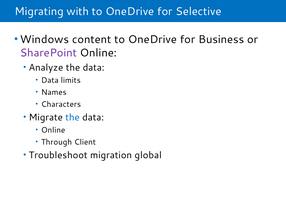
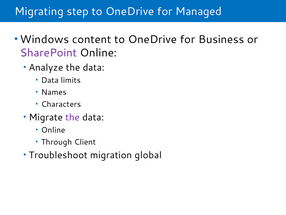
with: with -> step
Selective: Selective -> Managed
the at (73, 117) colour: blue -> purple
